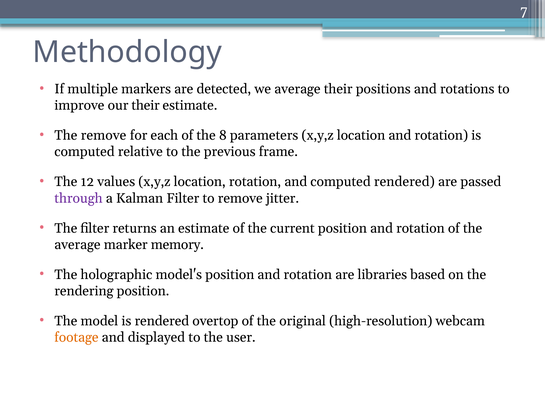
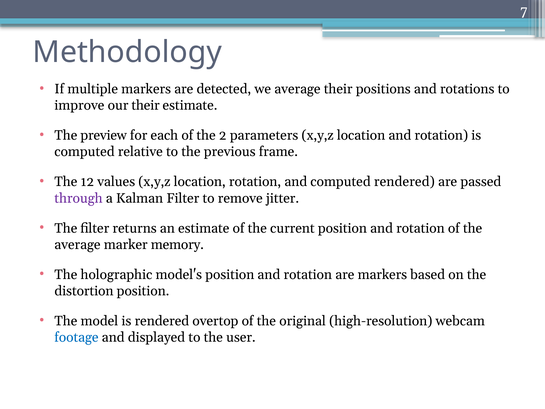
The remove: remove -> preview
8: 8 -> 2
are libraries: libraries -> markers
rendering: rendering -> distortion
footage colour: orange -> blue
